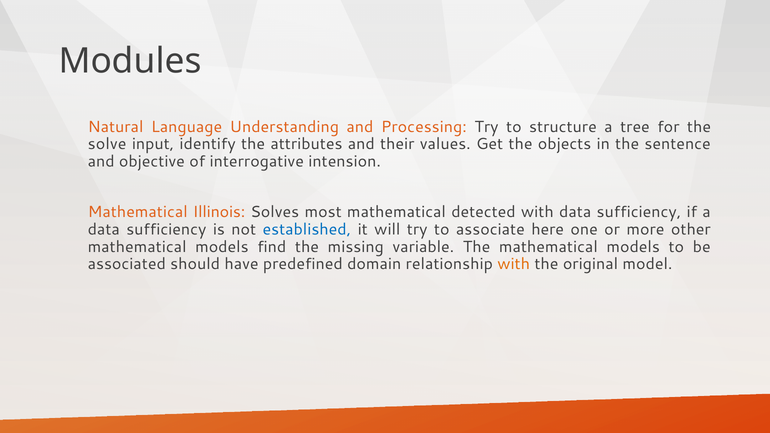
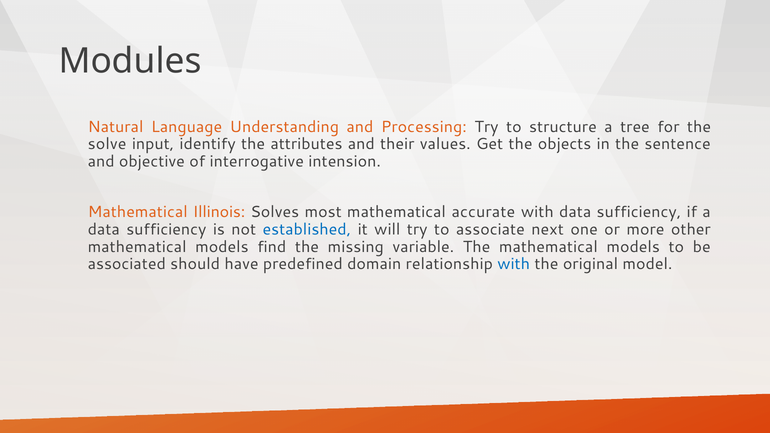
detected: detected -> accurate
here: here -> next
with at (514, 264) colour: orange -> blue
